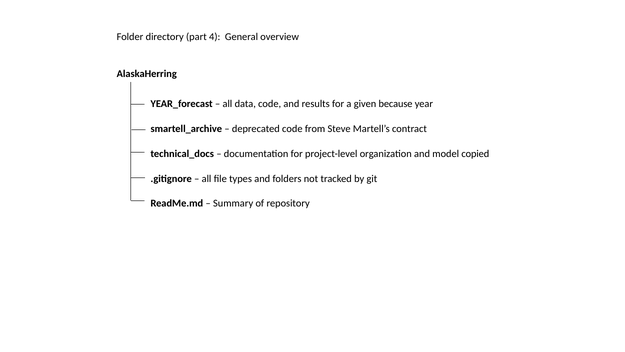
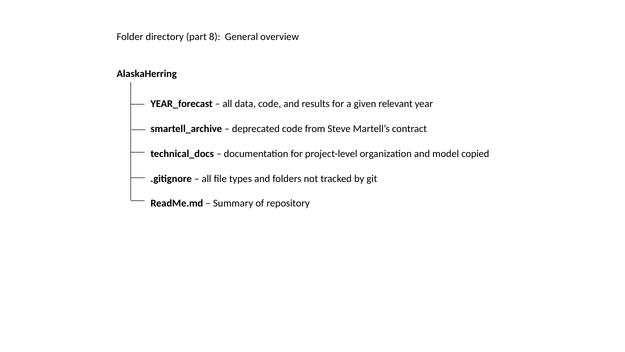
4: 4 -> 8
because: because -> relevant
